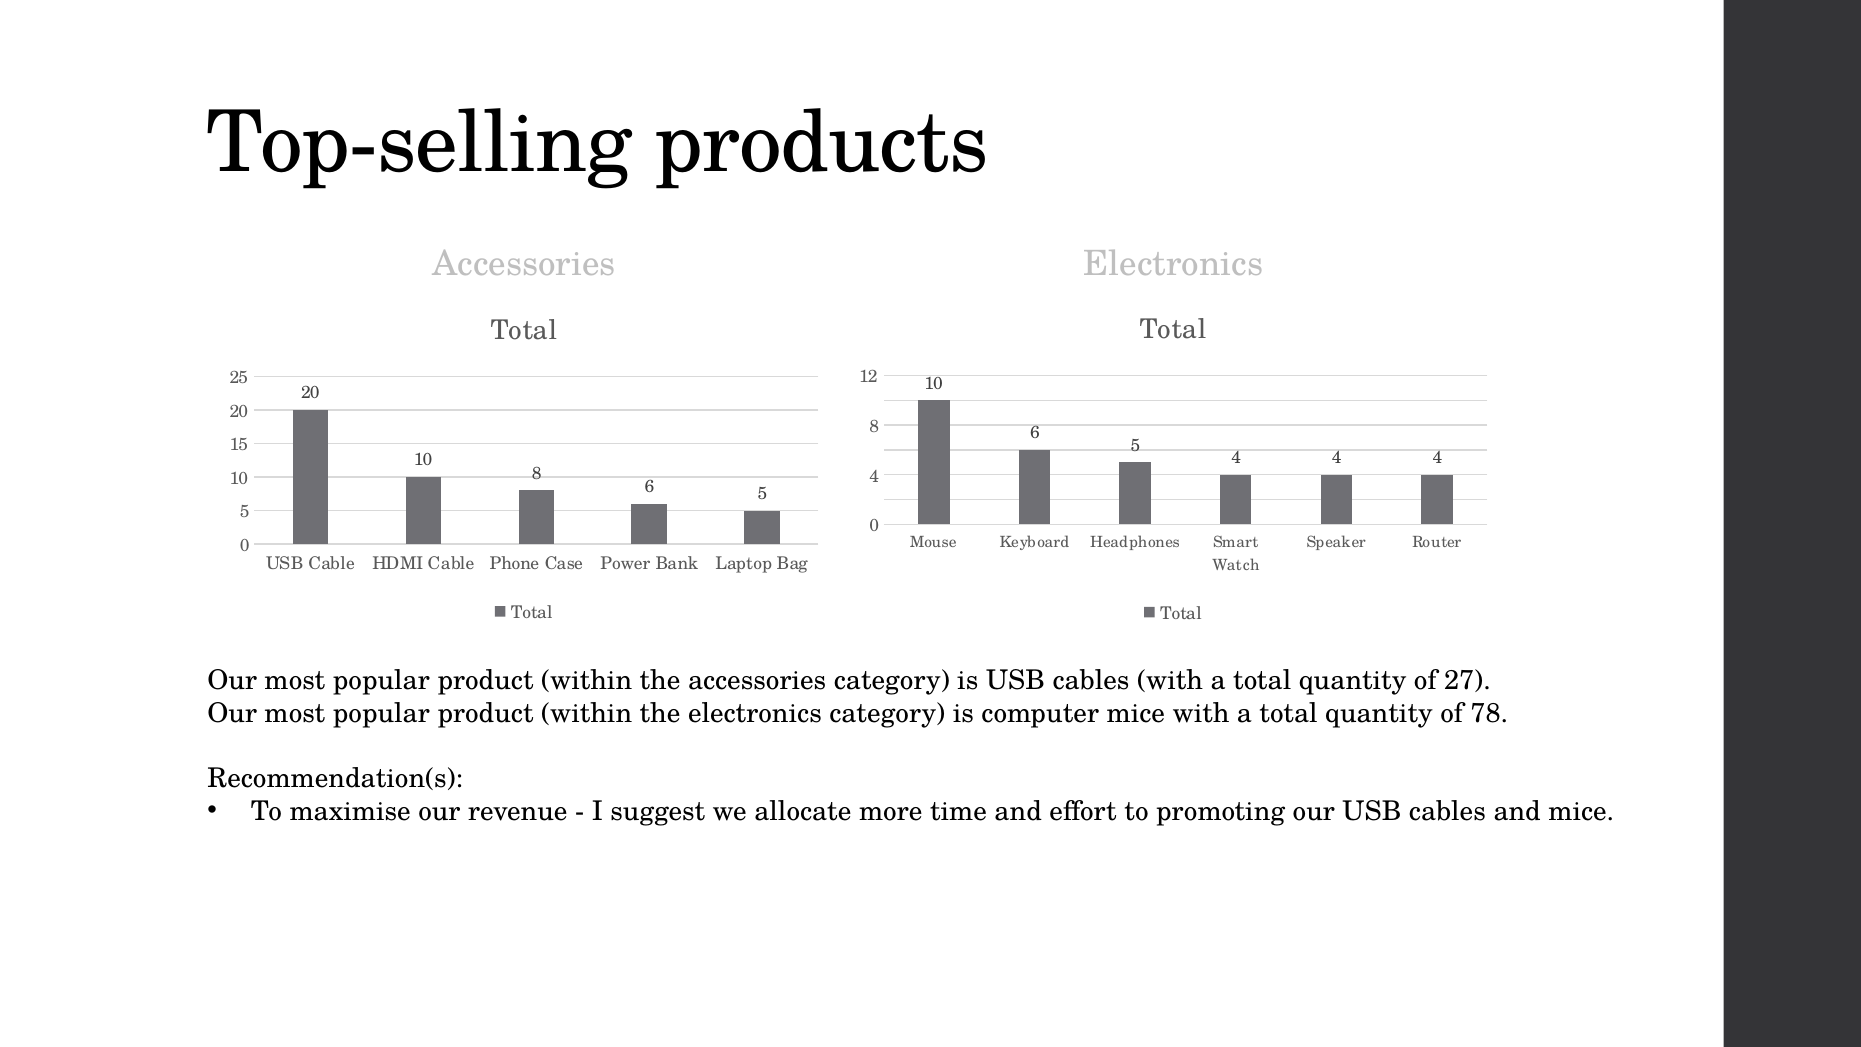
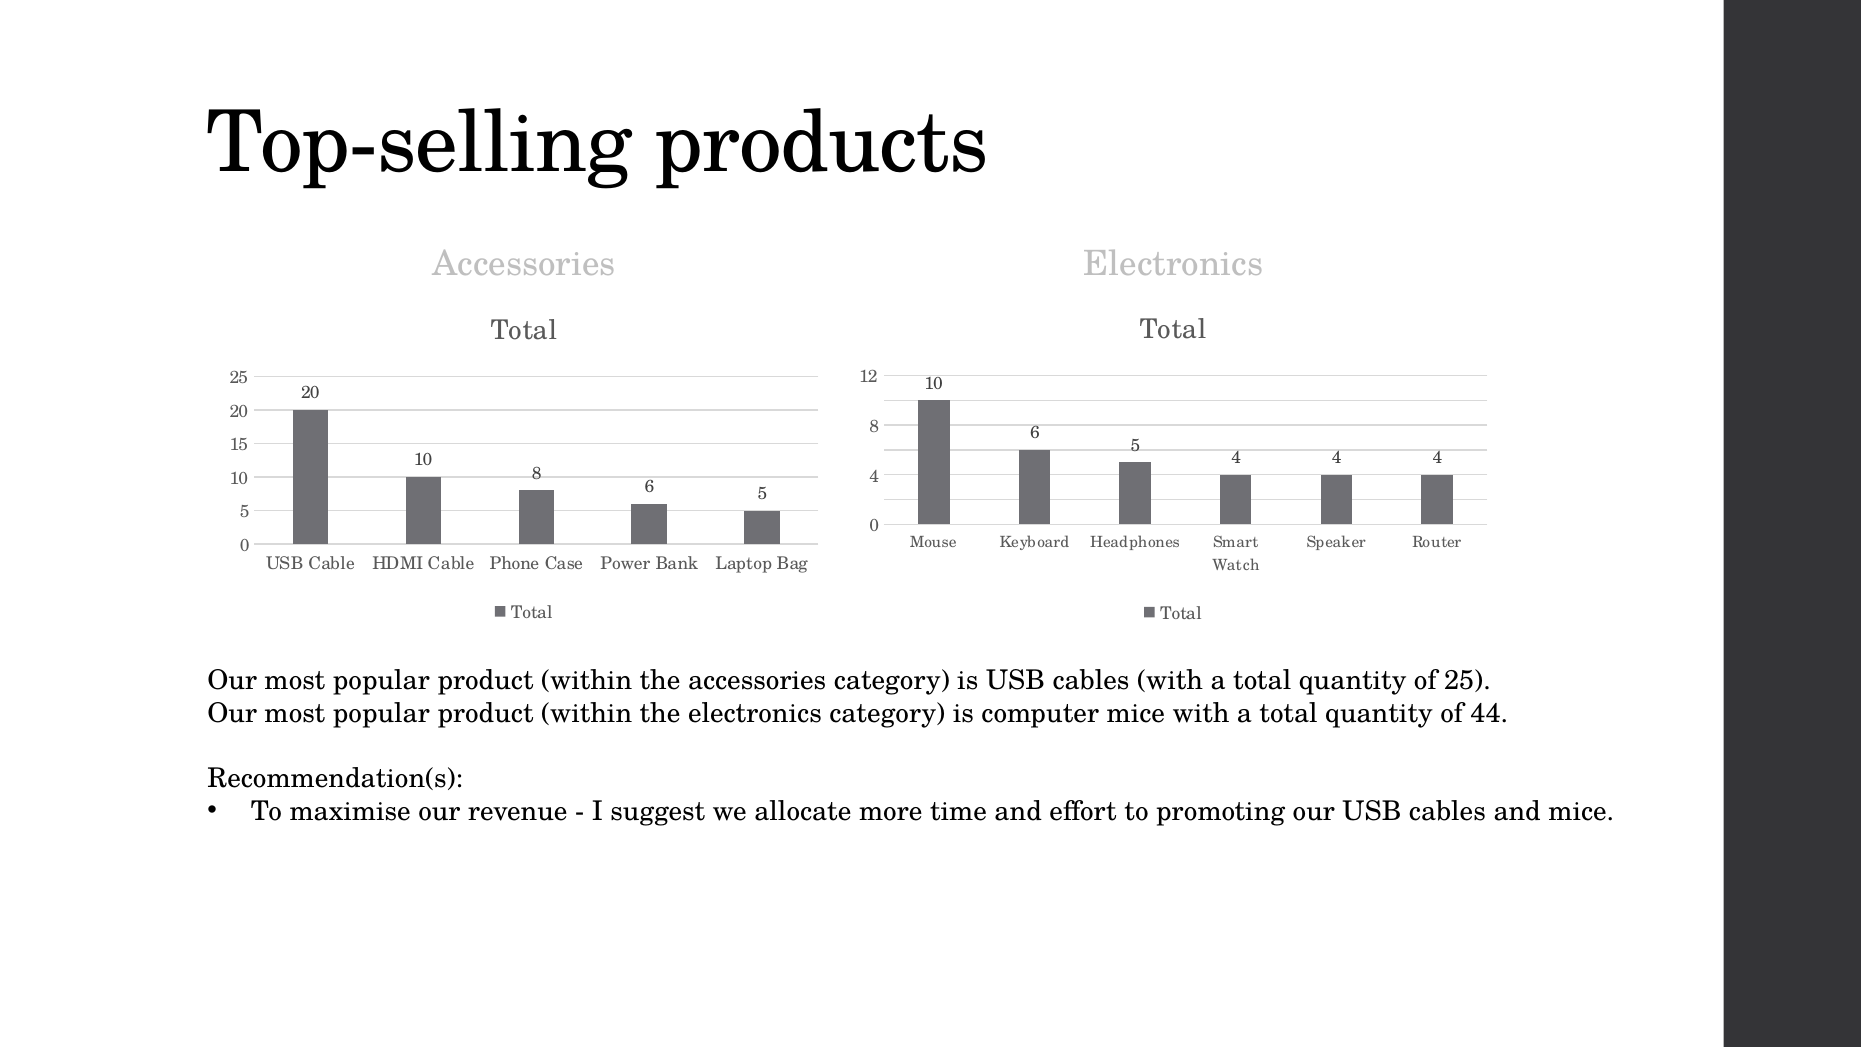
of 27: 27 -> 25
78: 78 -> 44
